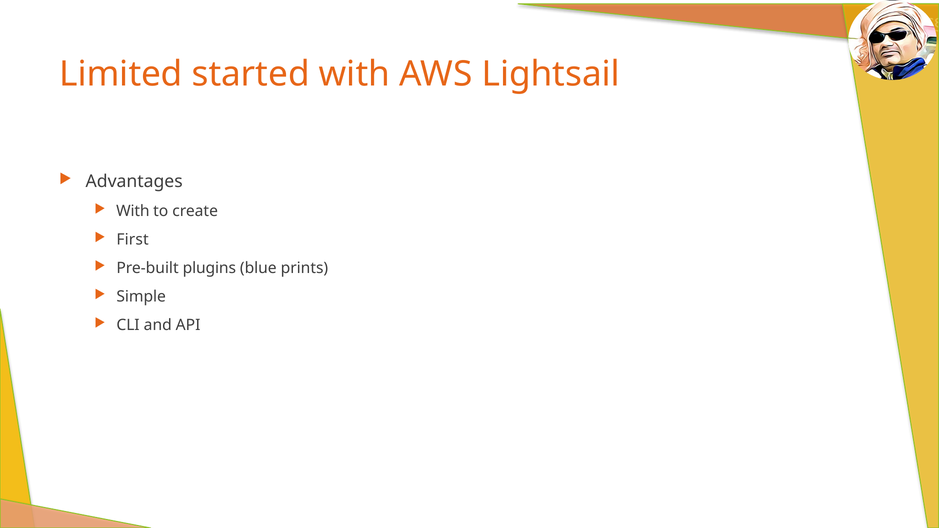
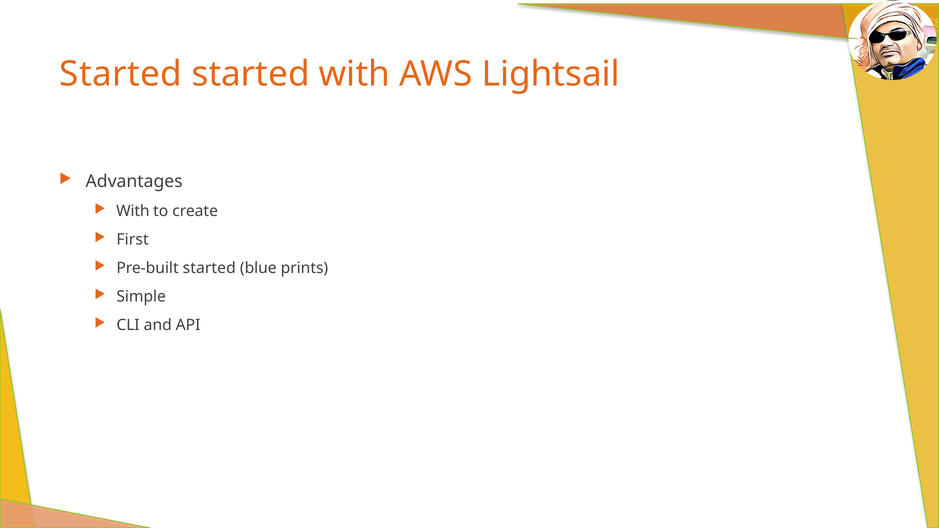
Limited at (121, 74): Limited -> Started
Pre-built plugins: plugins -> started
